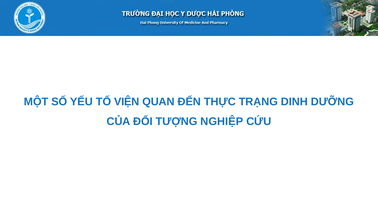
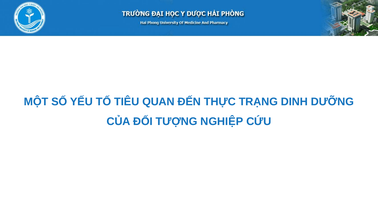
VIỆN: VIỆN -> TIÊU
